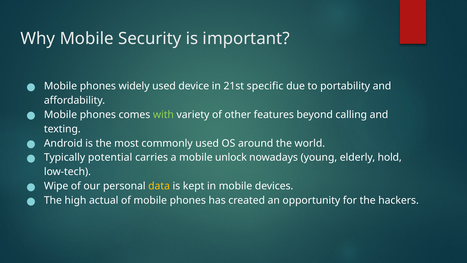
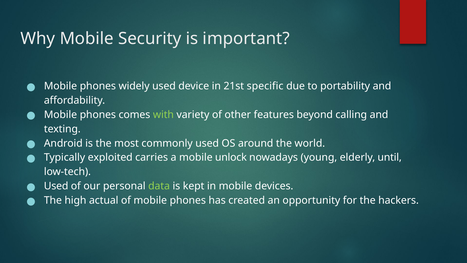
potential: potential -> exploited
hold: hold -> until
Wipe at (56, 186): Wipe -> Used
data colour: yellow -> light green
